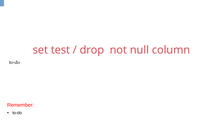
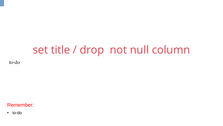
test: test -> title
